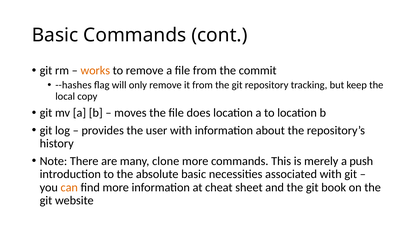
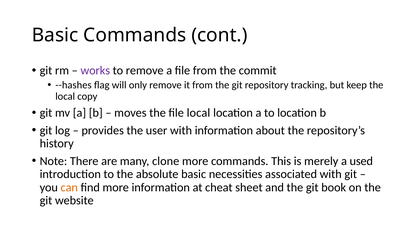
works colour: orange -> purple
file does: does -> local
push: push -> used
